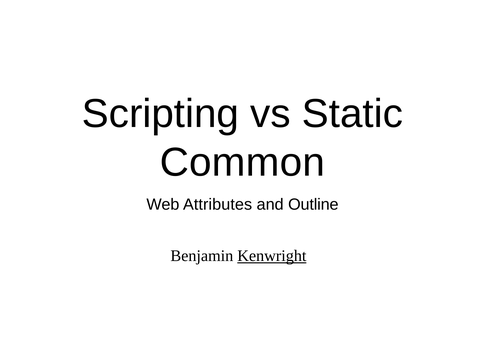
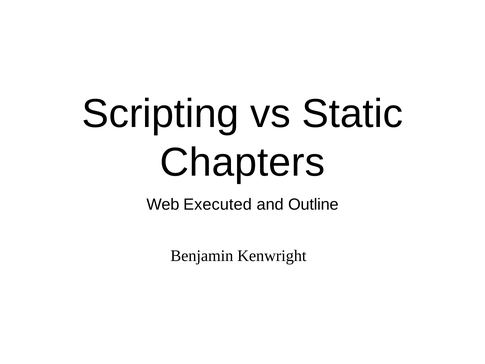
Common: Common -> Chapters
Attributes: Attributes -> Executed
Kenwright underline: present -> none
